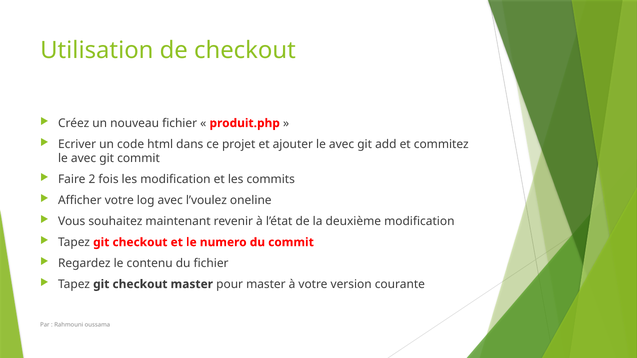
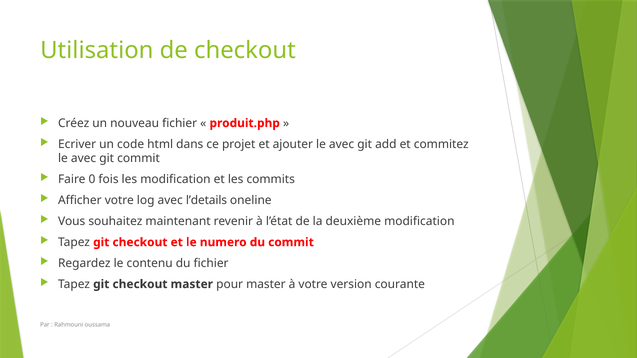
2: 2 -> 0
l’voulez: l’voulez -> l’details
